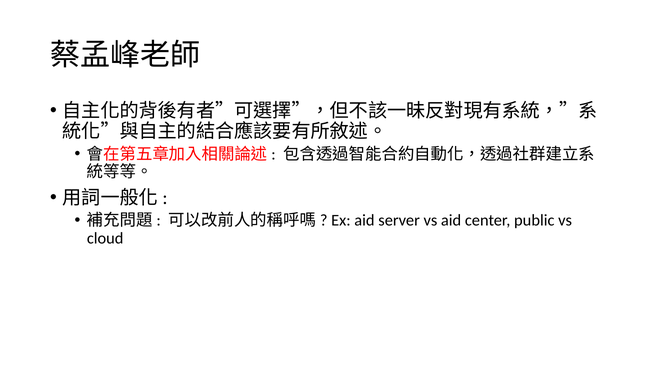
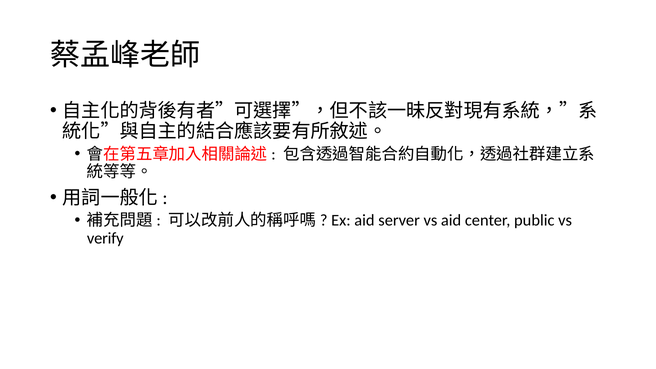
cloud: cloud -> verify
